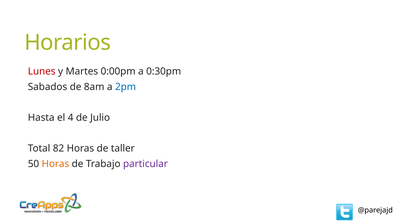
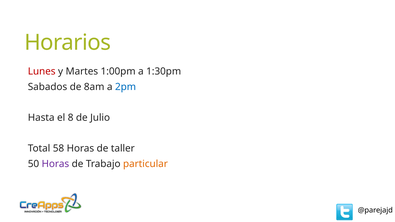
0:00pm: 0:00pm -> 1:00pm
0:30pm: 0:30pm -> 1:30pm
4: 4 -> 8
82: 82 -> 58
Horas at (55, 164) colour: orange -> purple
particular colour: purple -> orange
